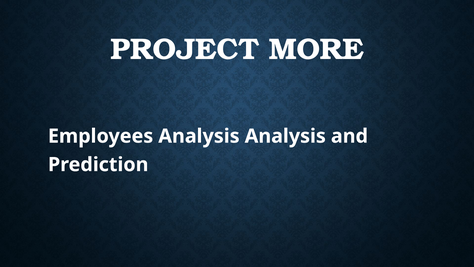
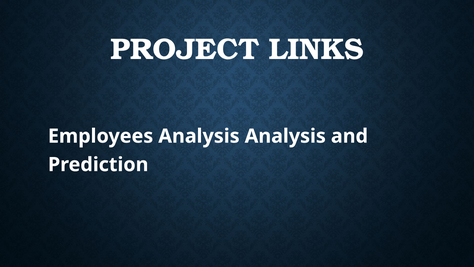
MORE: MORE -> LINKS
